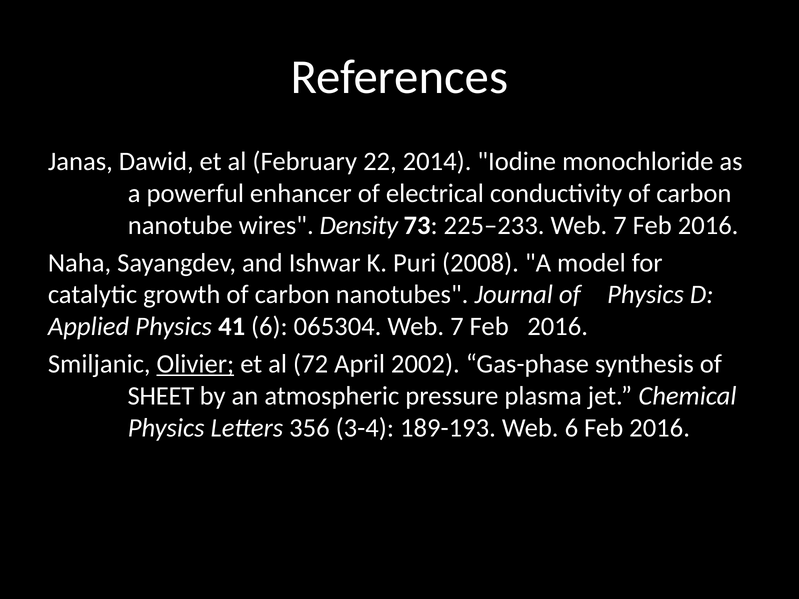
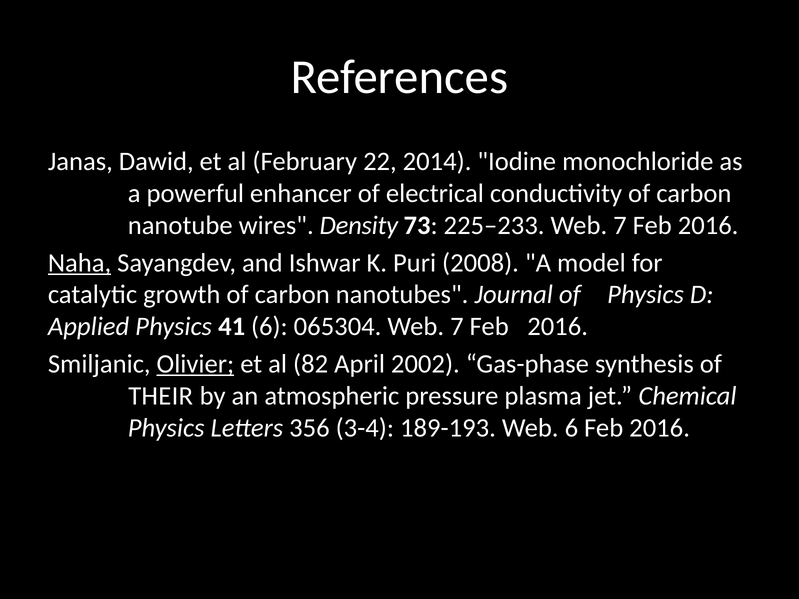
Naha underline: none -> present
72: 72 -> 82
SHEET: SHEET -> THEIR
